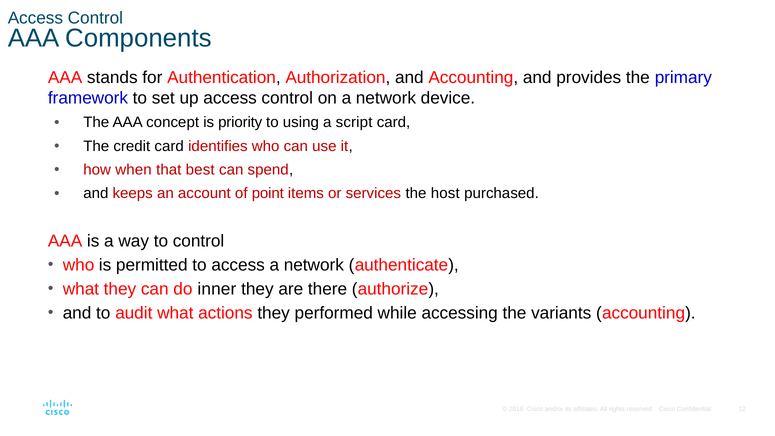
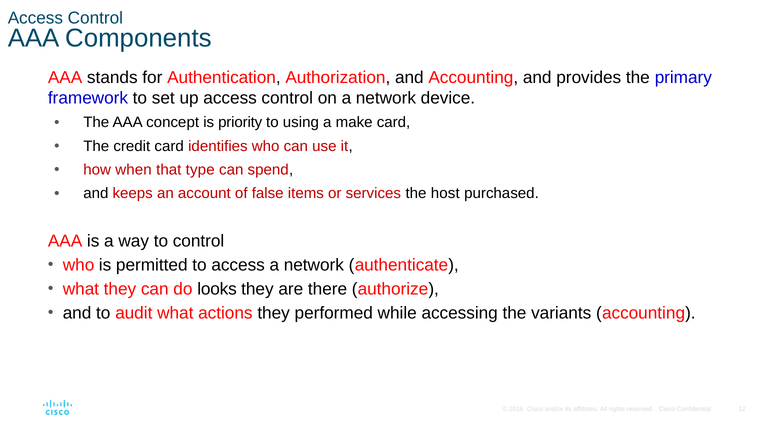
script: script -> make
best: best -> type
point: point -> false
inner: inner -> looks
